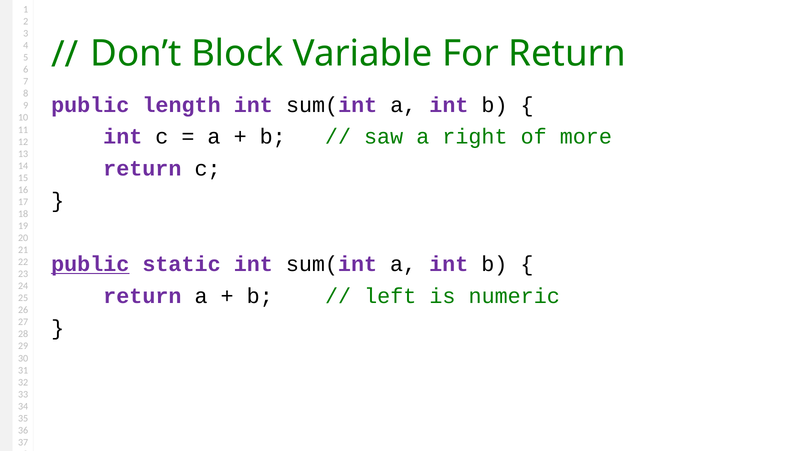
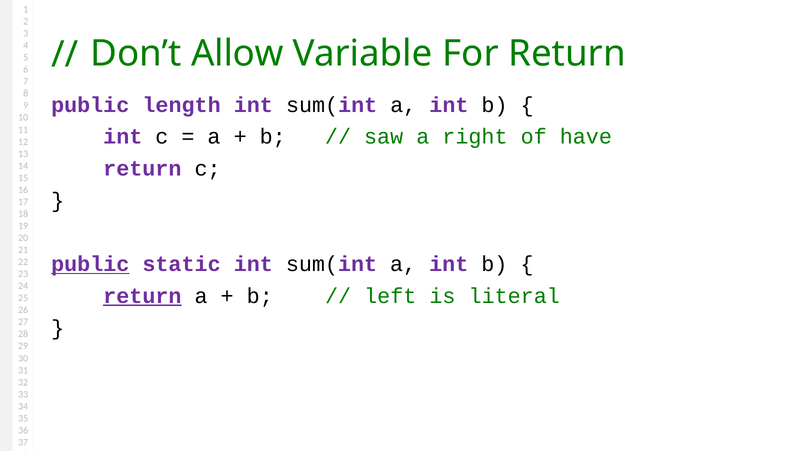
Block: Block -> Allow
more: more -> have
return at (142, 296) underline: none -> present
numeric: numeric -> literal
